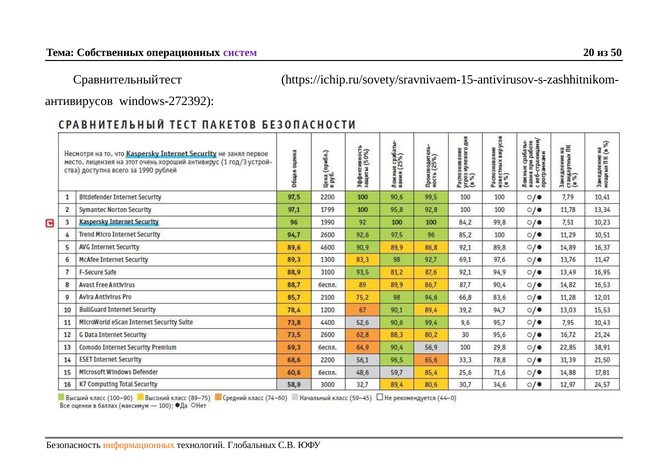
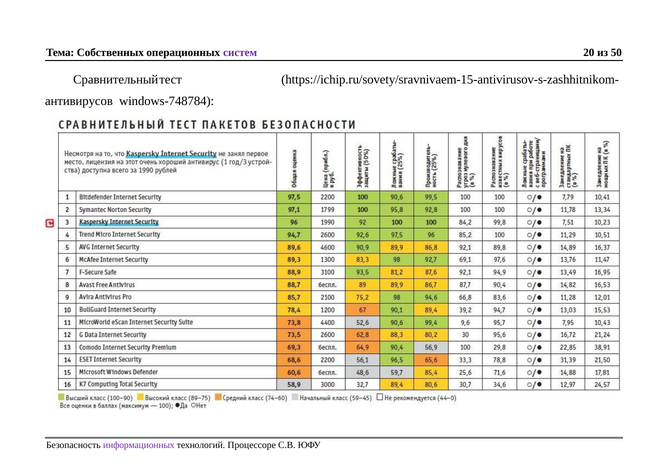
windows-272392: windows-272392 -> windows-748784
информационных colour: orange -> purple
Глобальных: Глобальных -> Процессоре
